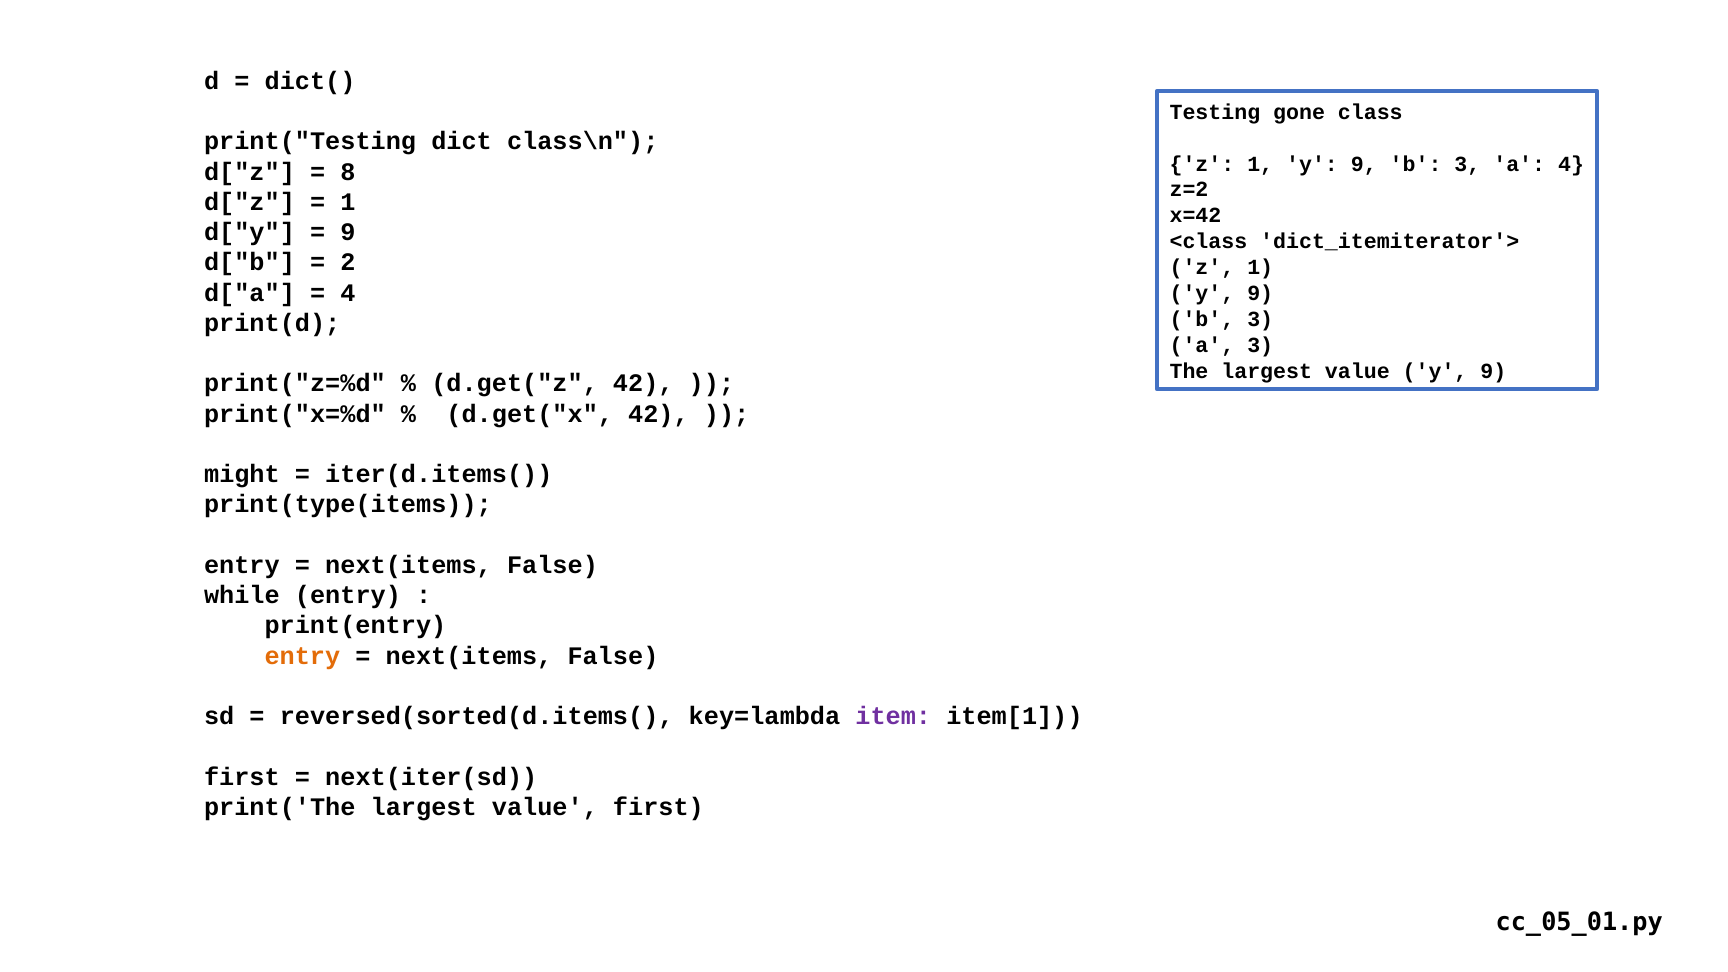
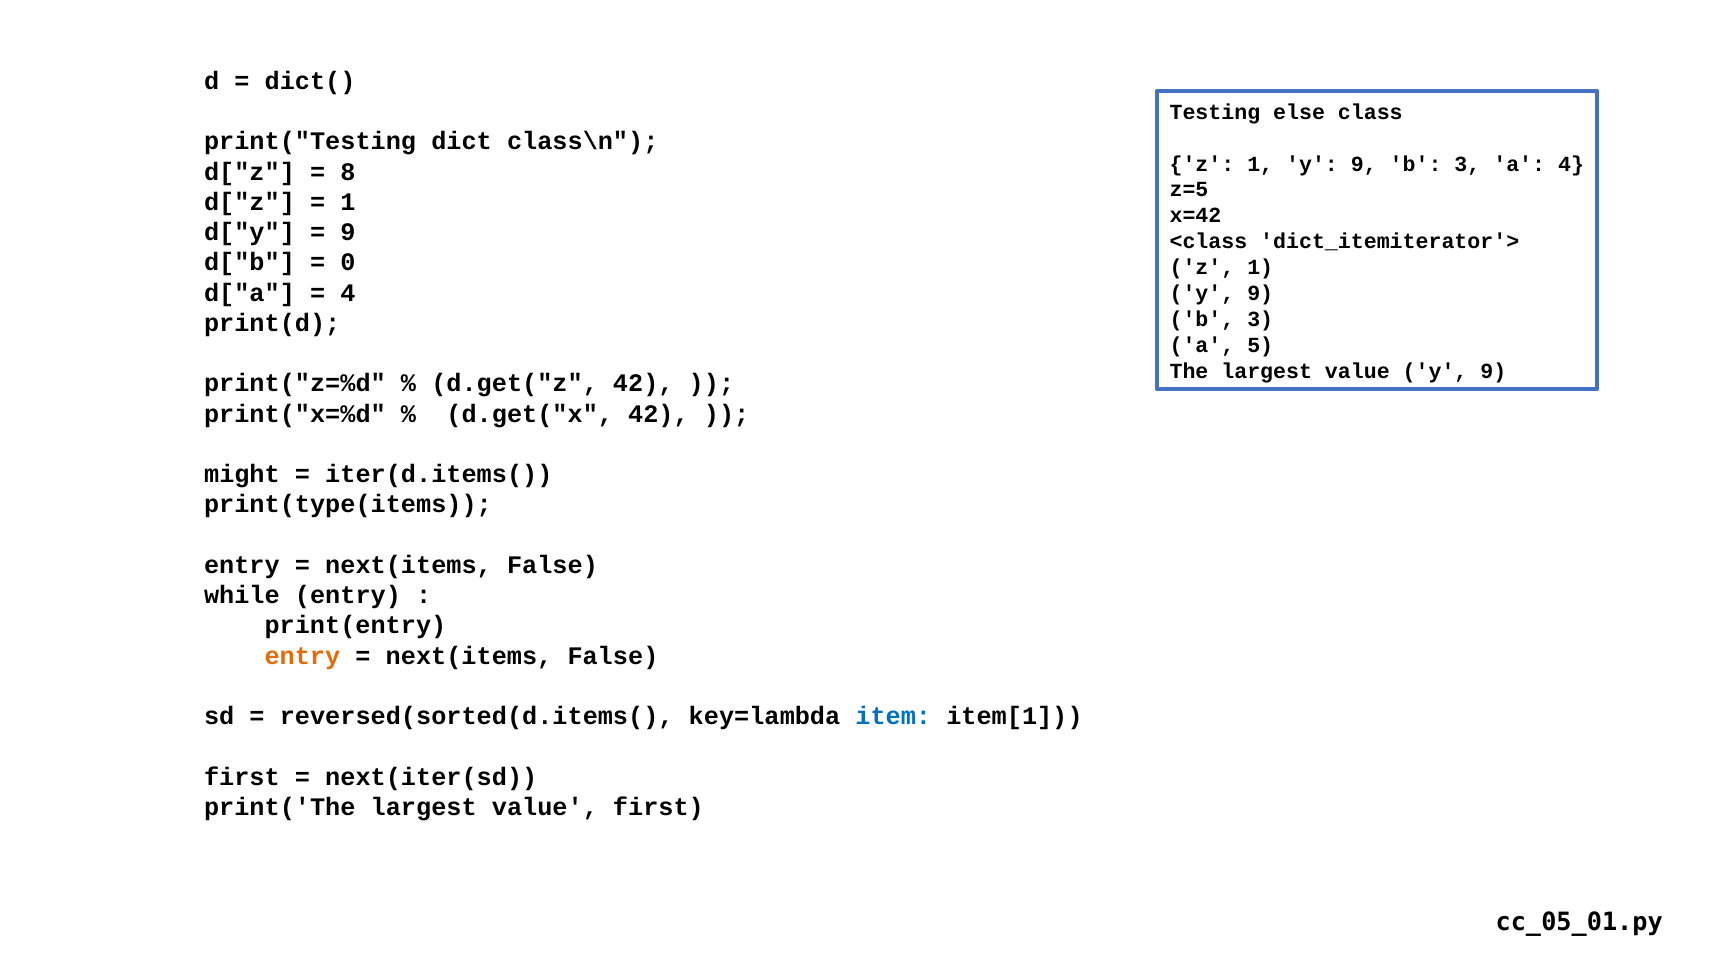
gone: gone -> else
z=2: z=2 -> z=5
2: 2 -> 0
a 3: 3 -> 5
item colour: purple -> blue
